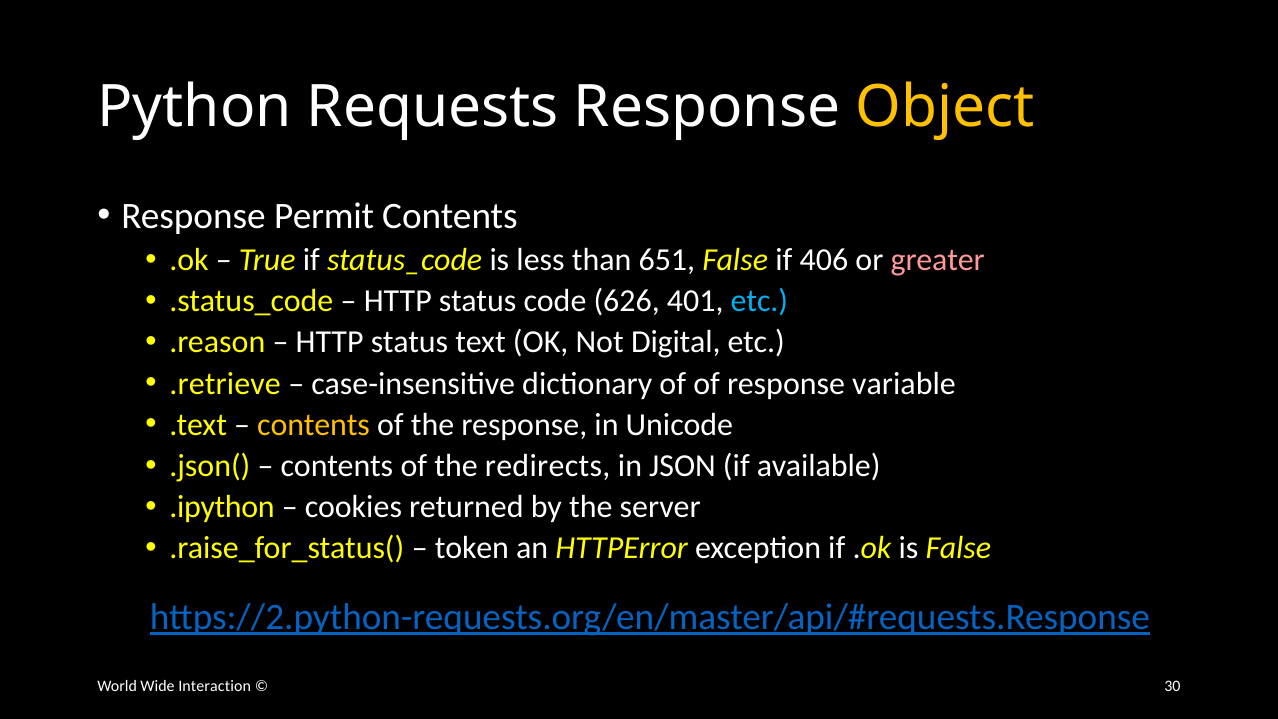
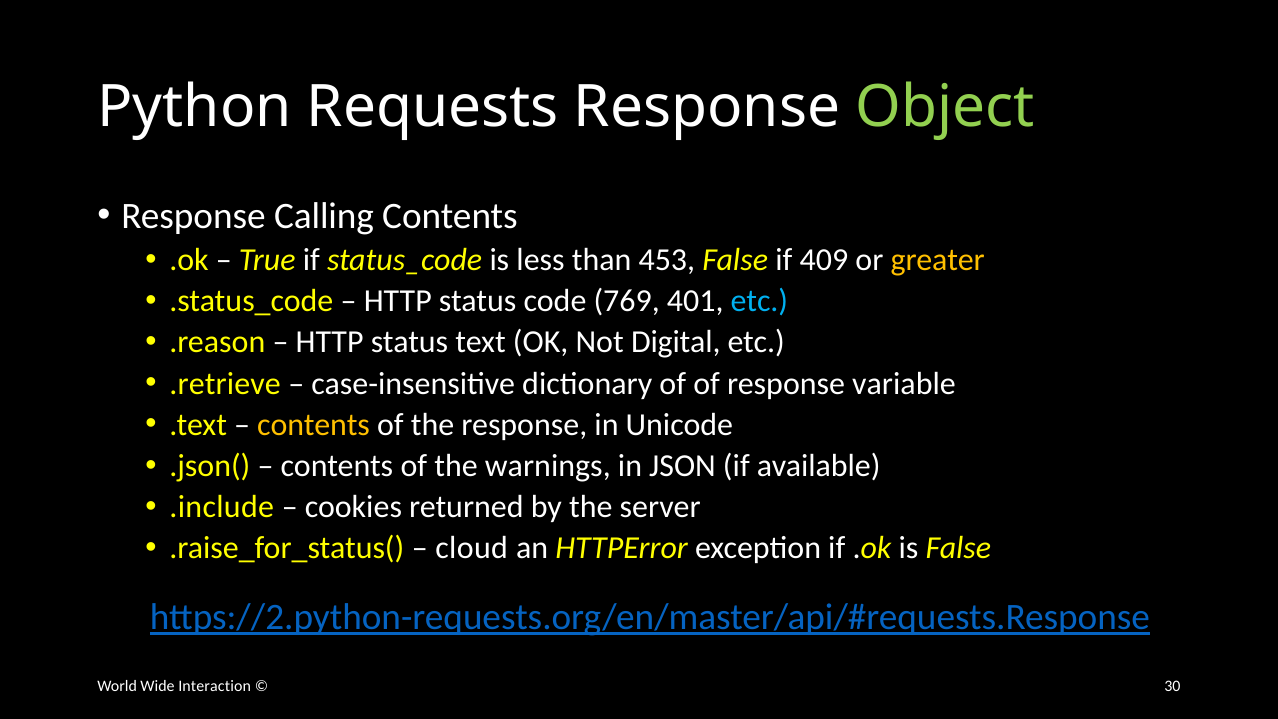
Object colour: yellow -> light green
Permit: Permit -> Calling
651: 651 -> 453
406: 406 -> 409
greater colour: pink -> yellow
626: 626 -> 769
redirects: redirects -> warnings
.ipython: .ipython -> .include
token: token -> cloud
